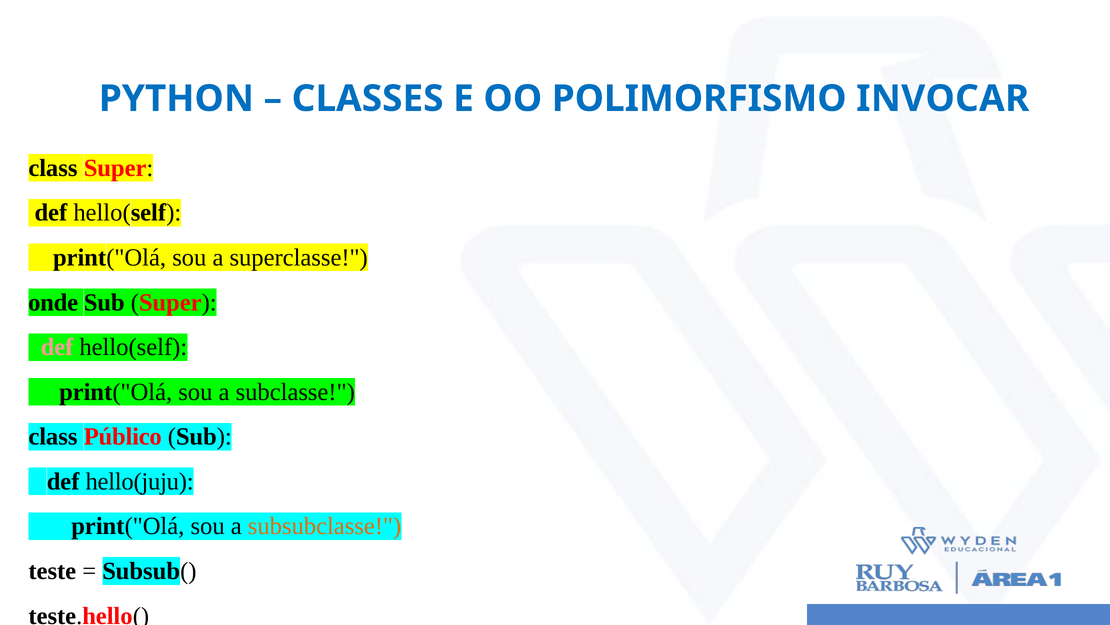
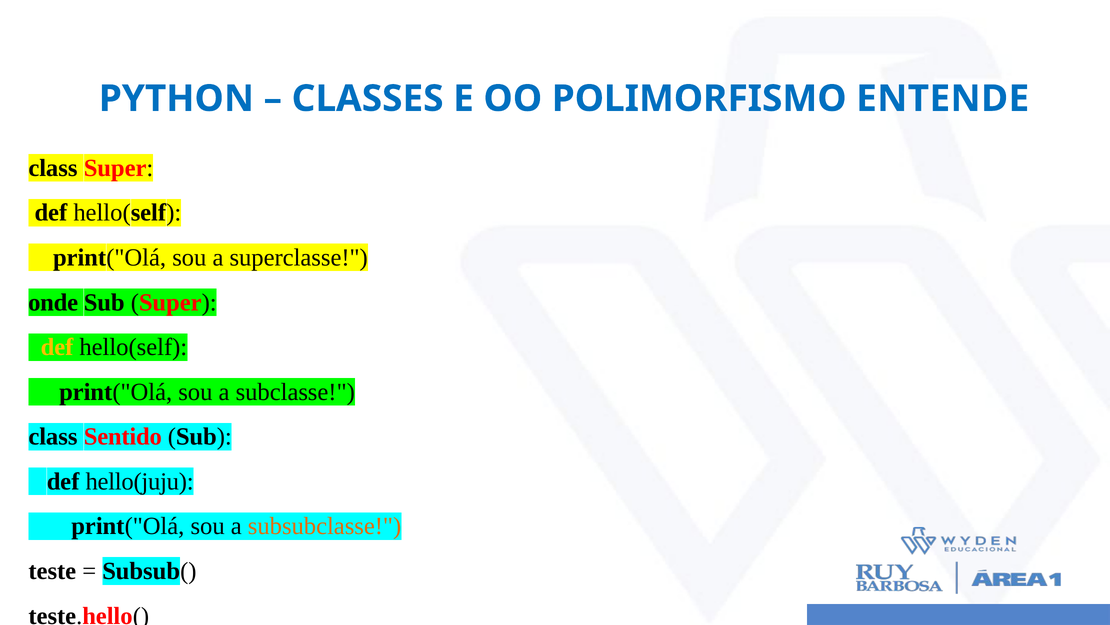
INVOCAR: INVOCAR -> ENTENDE
def at (57, 347) colour: pink -> yellow
Público: Público -> Sentido
